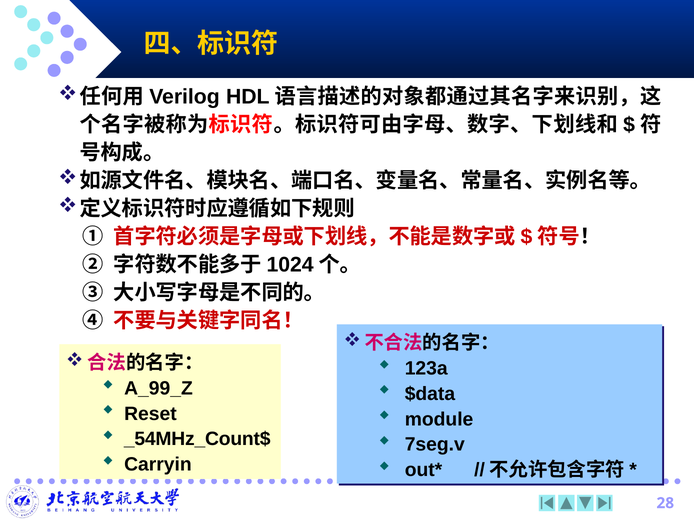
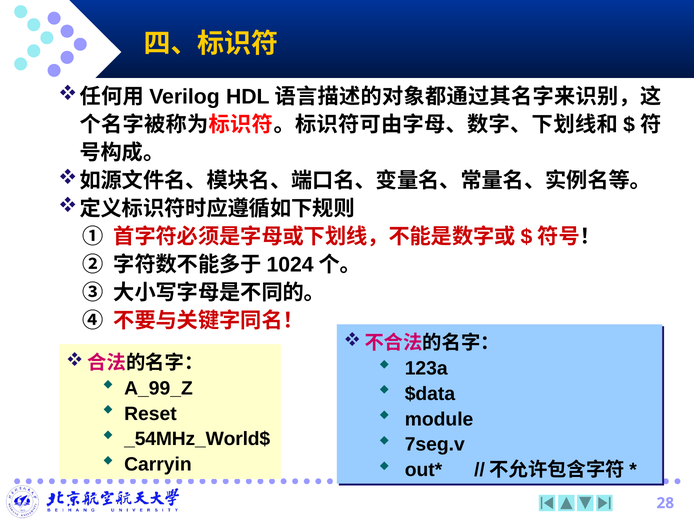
_54MHz_Count$: _54MHz_Count$ -> _54MHz_World$
